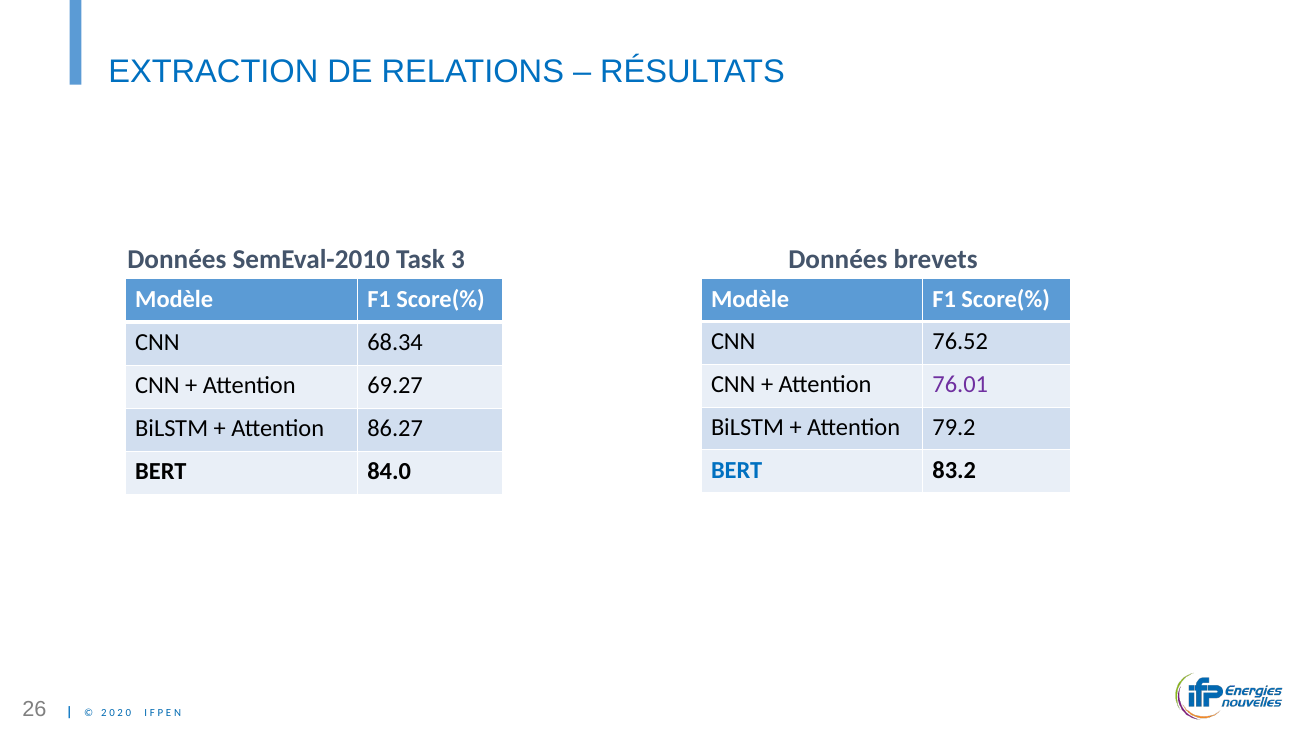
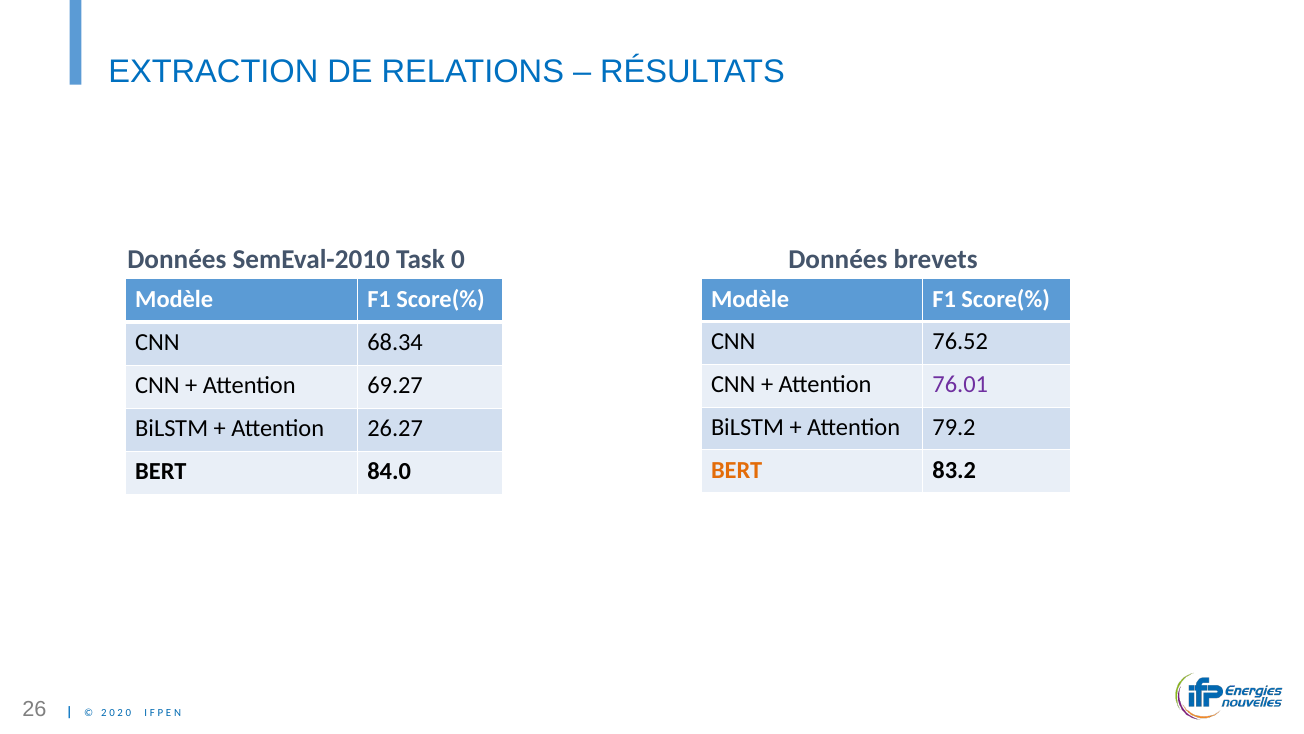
Task 3: 3 -> 0
86.27: 86.27 -> 26.27
BERT at (737, 470) colour: blue -> orange
